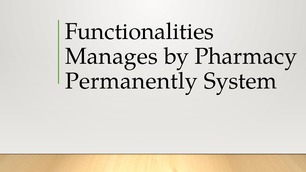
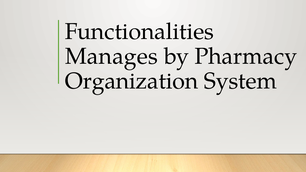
Permanently: Permanently -> Organization
